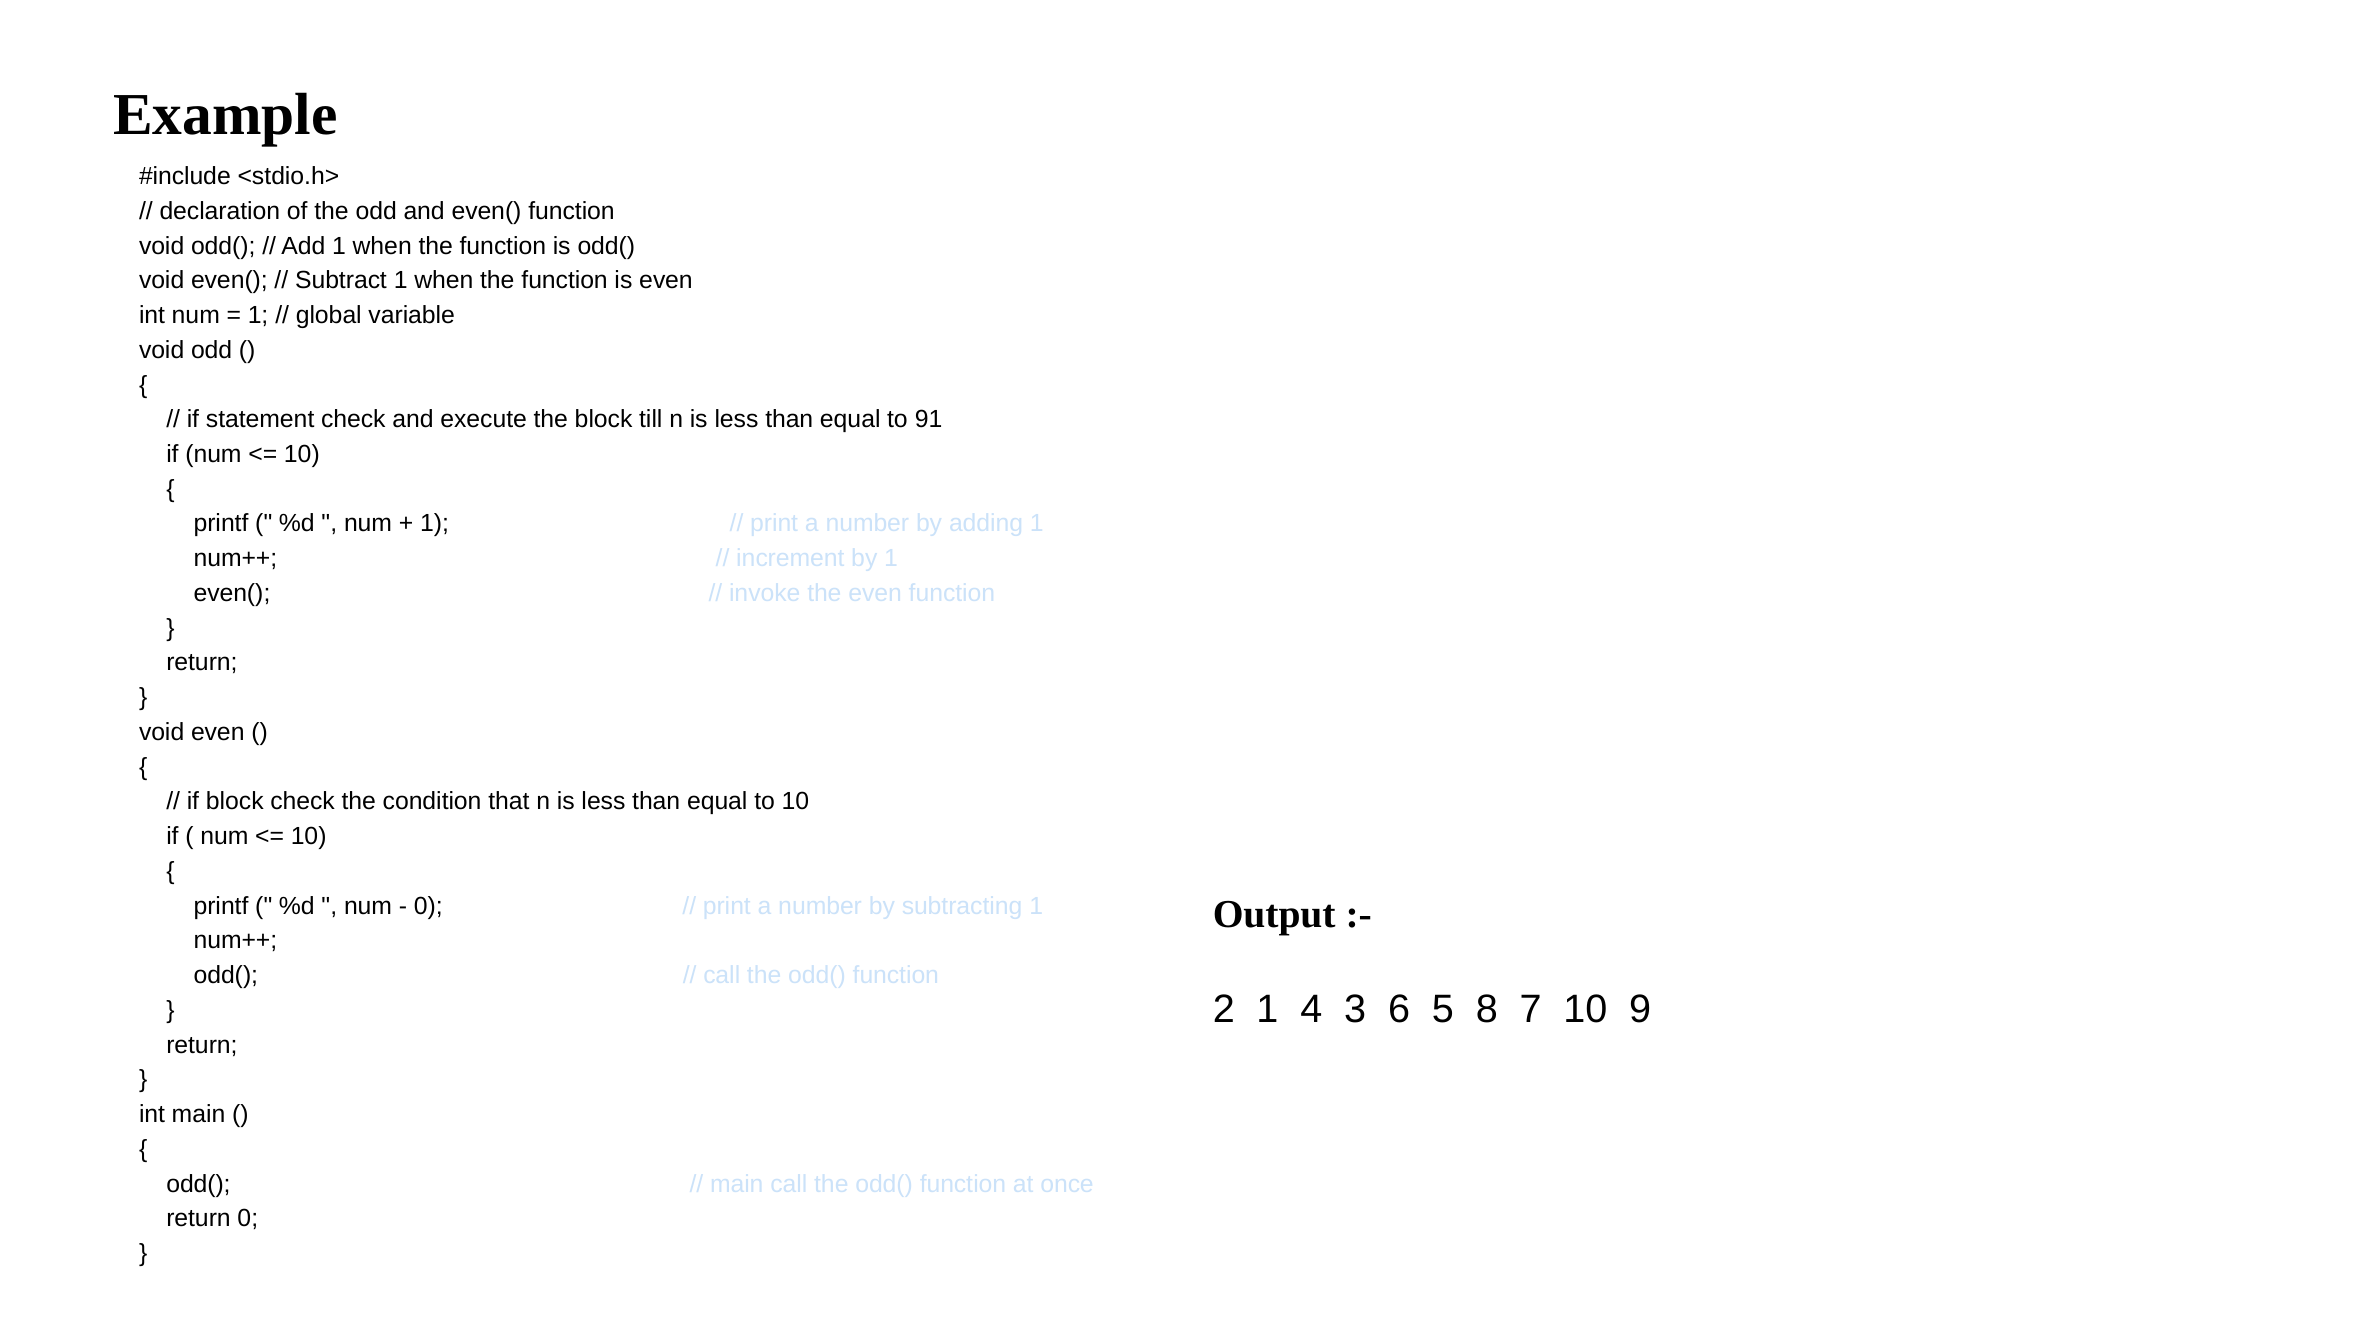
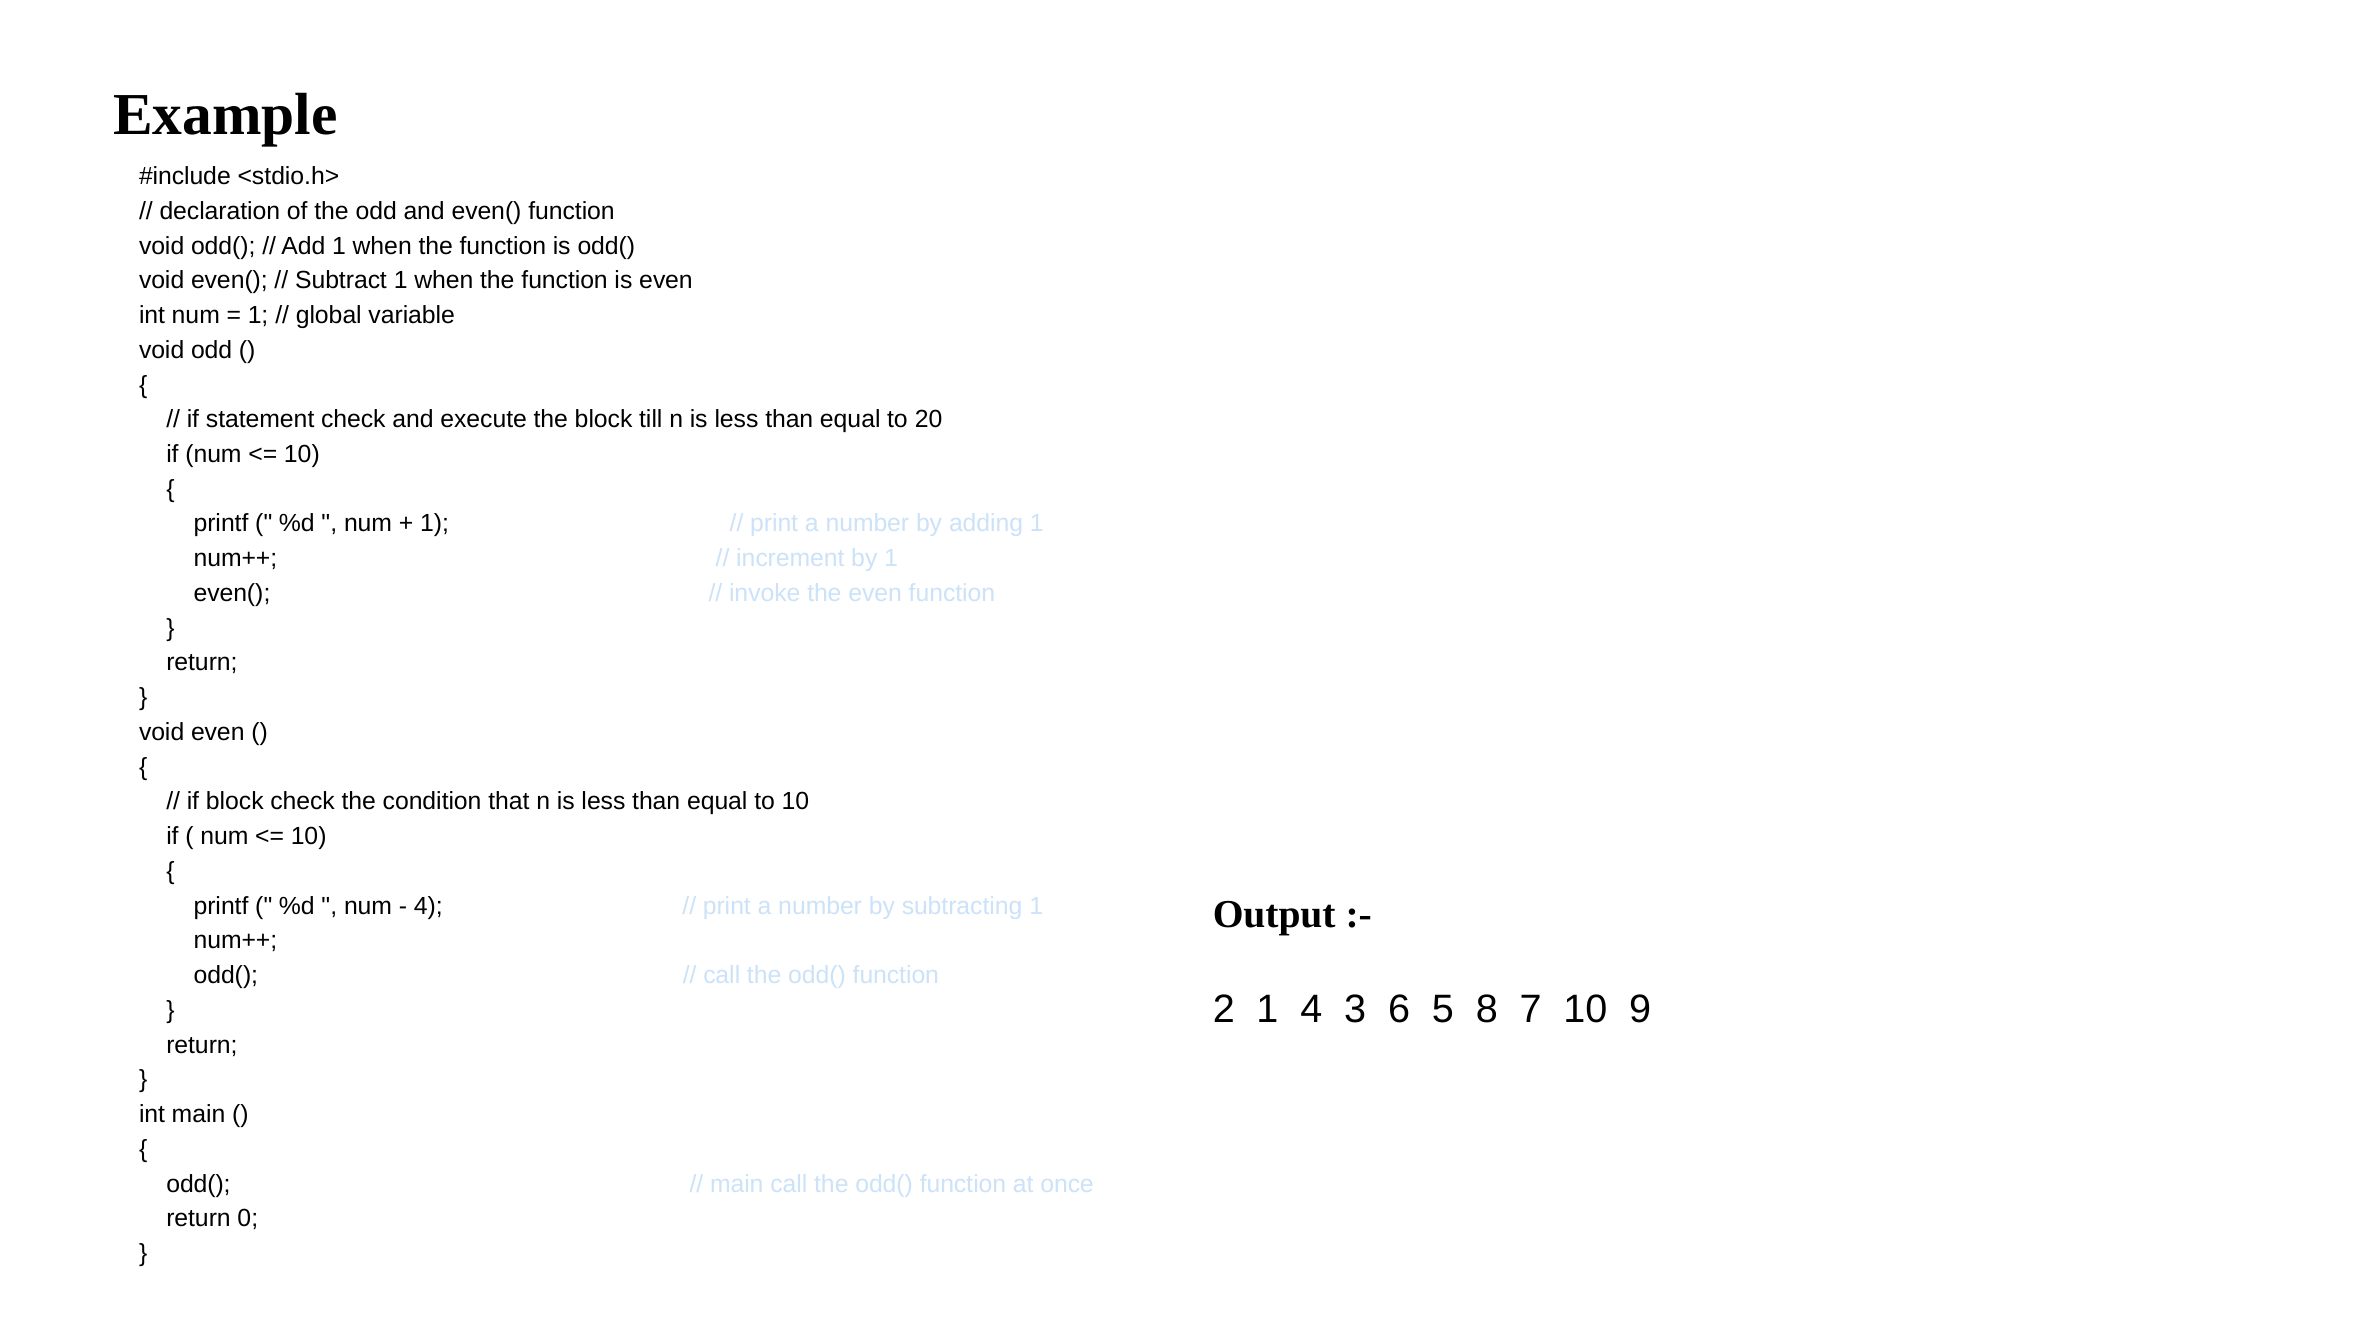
91: 91 -> 20
0 at (428, 906): 0 -> 4
